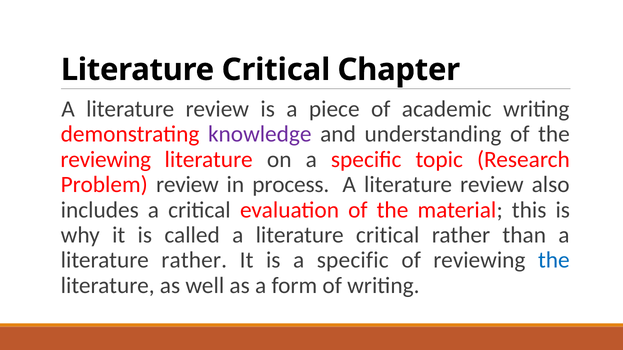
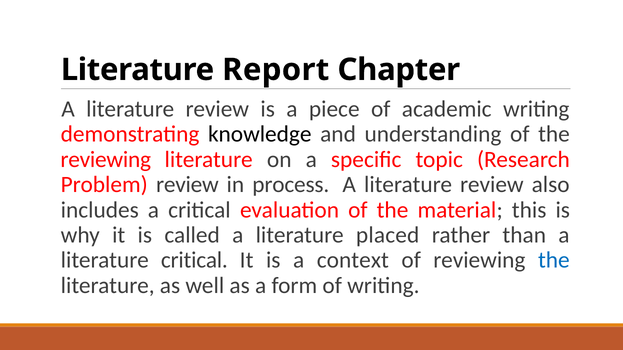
Critical at (276, 70): Critical -> Report
knowledge colour: purple -> black
a literature critical: critical -> placed
literature rather: rather -> critical
is a specific: specific -> context
